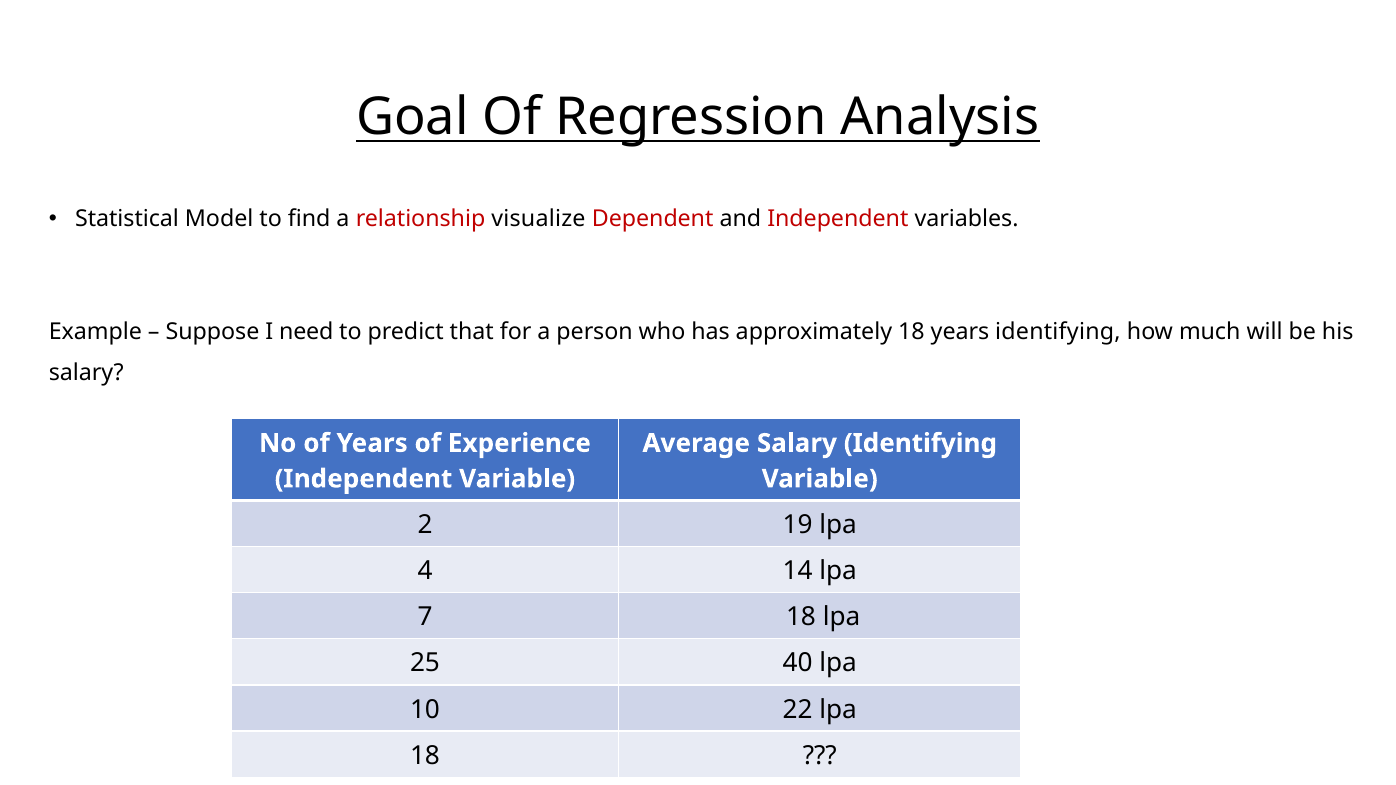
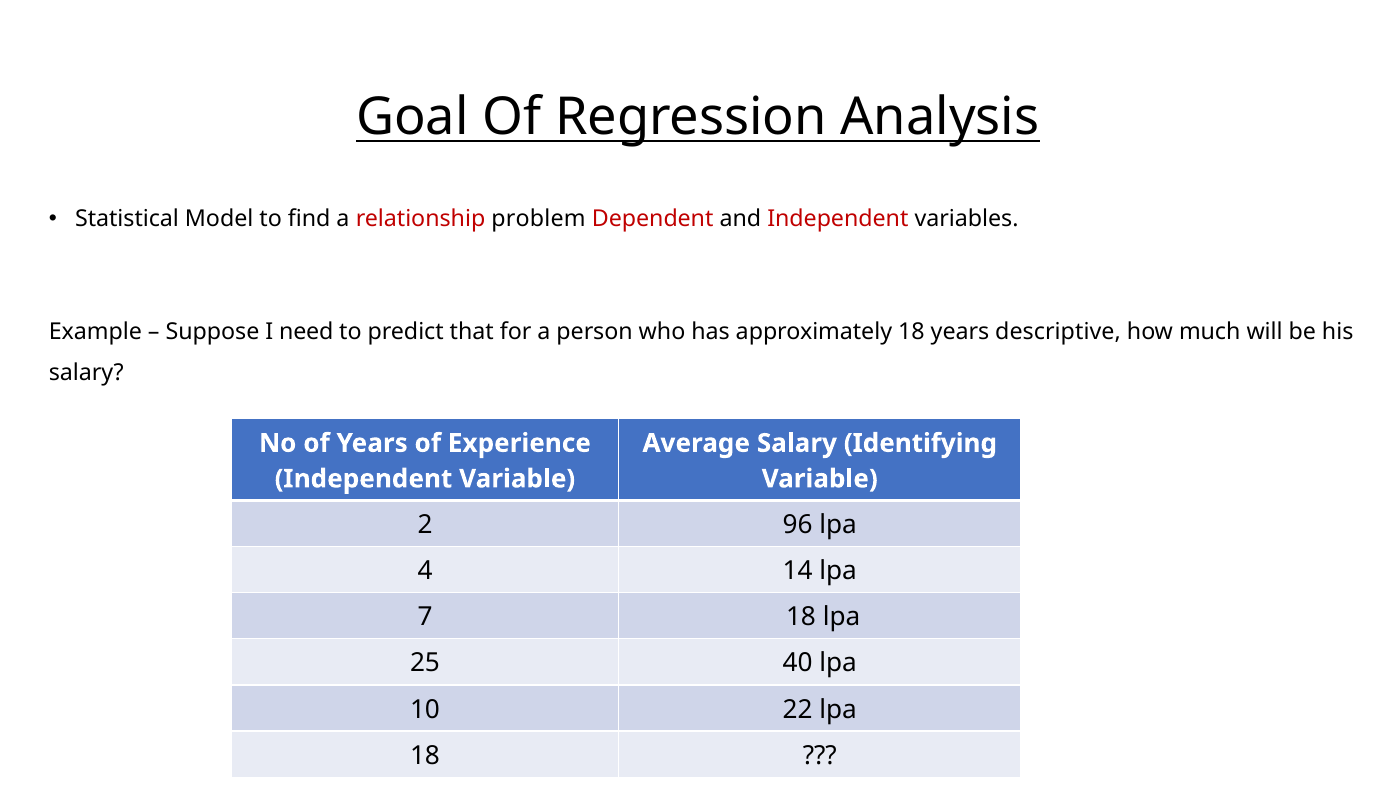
visualize: visualize -> problem
years identifying: identifying -> descriptive
19: 19 -> 96
